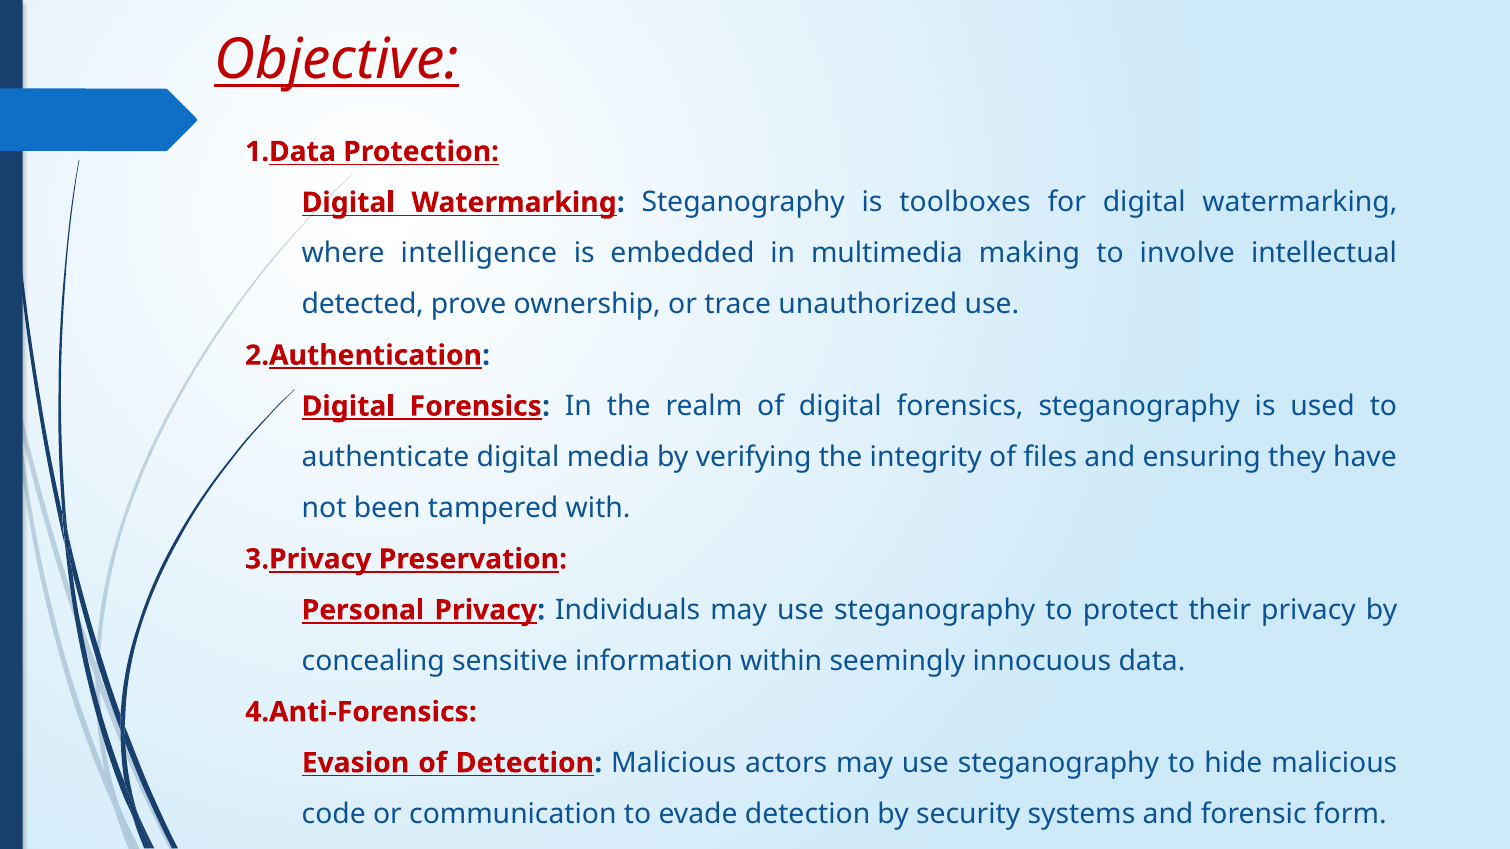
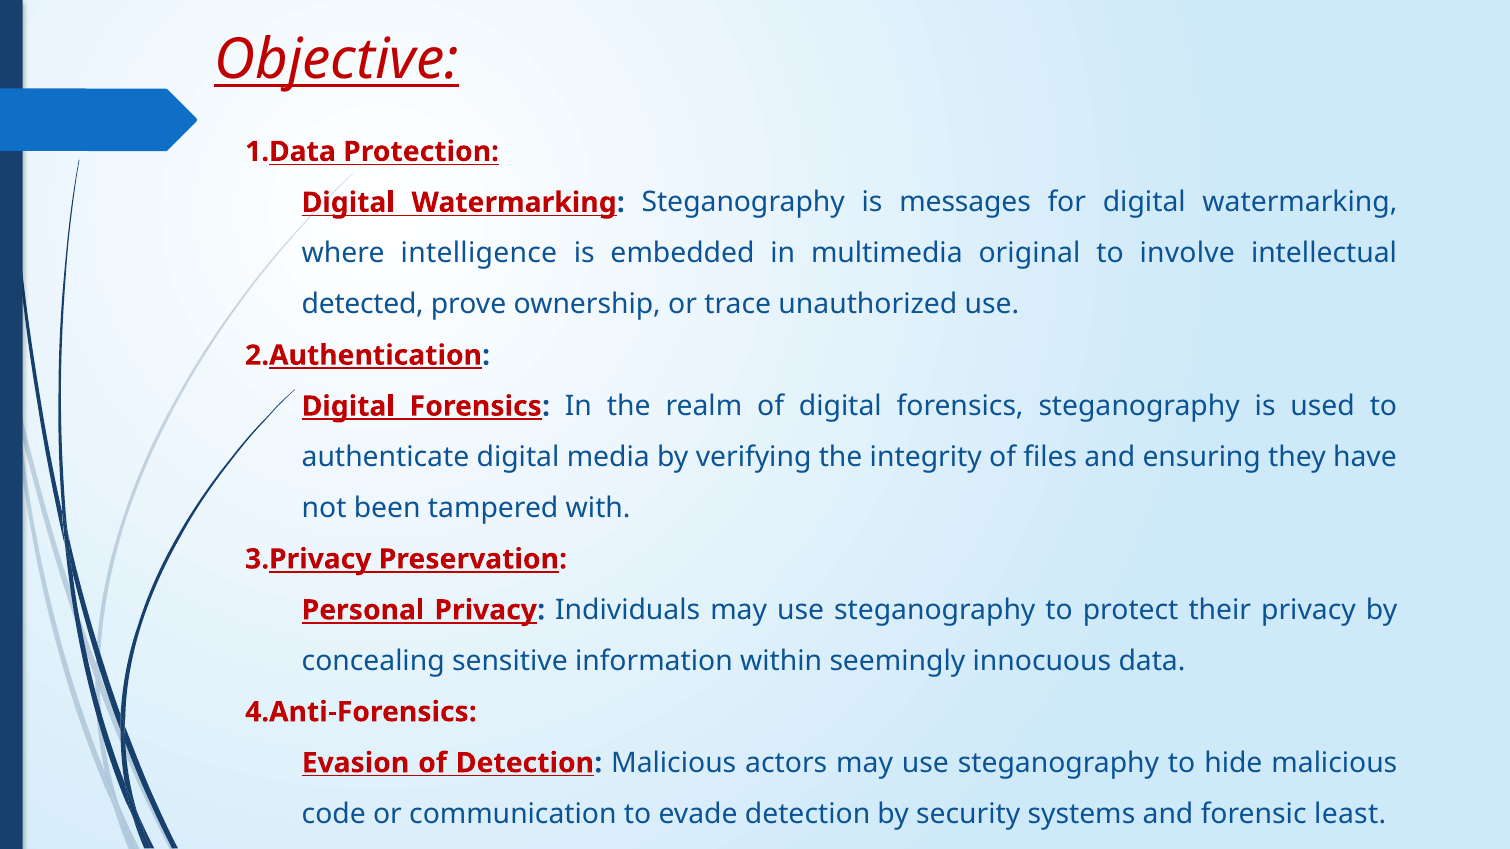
toolboxes: toolboxes -> messages
making: making -> original
form: form -> least
